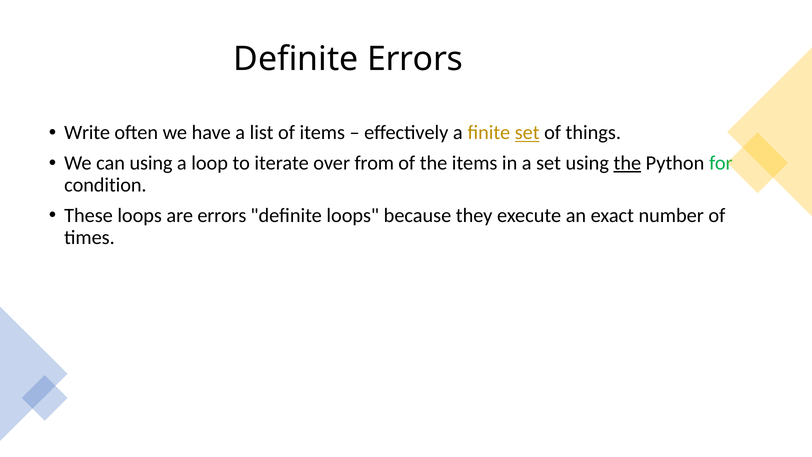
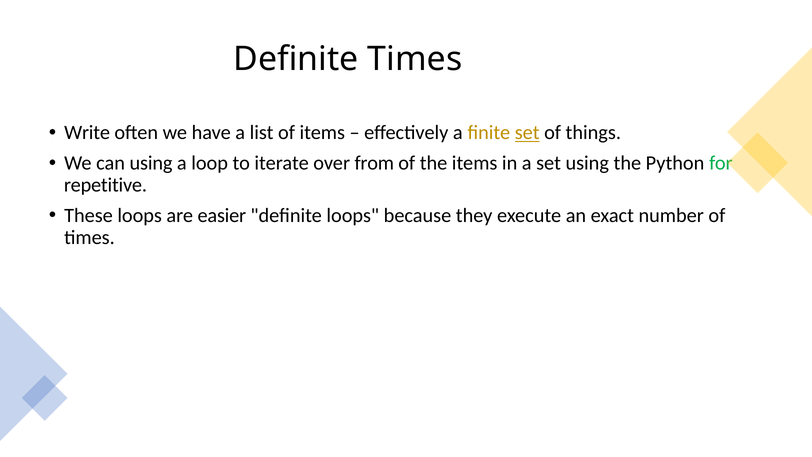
Definite Errors: Errors -> Times
the at (627, 163) underline: present -> none
condition: condition -> repetitive
are errors: errors -> easier
